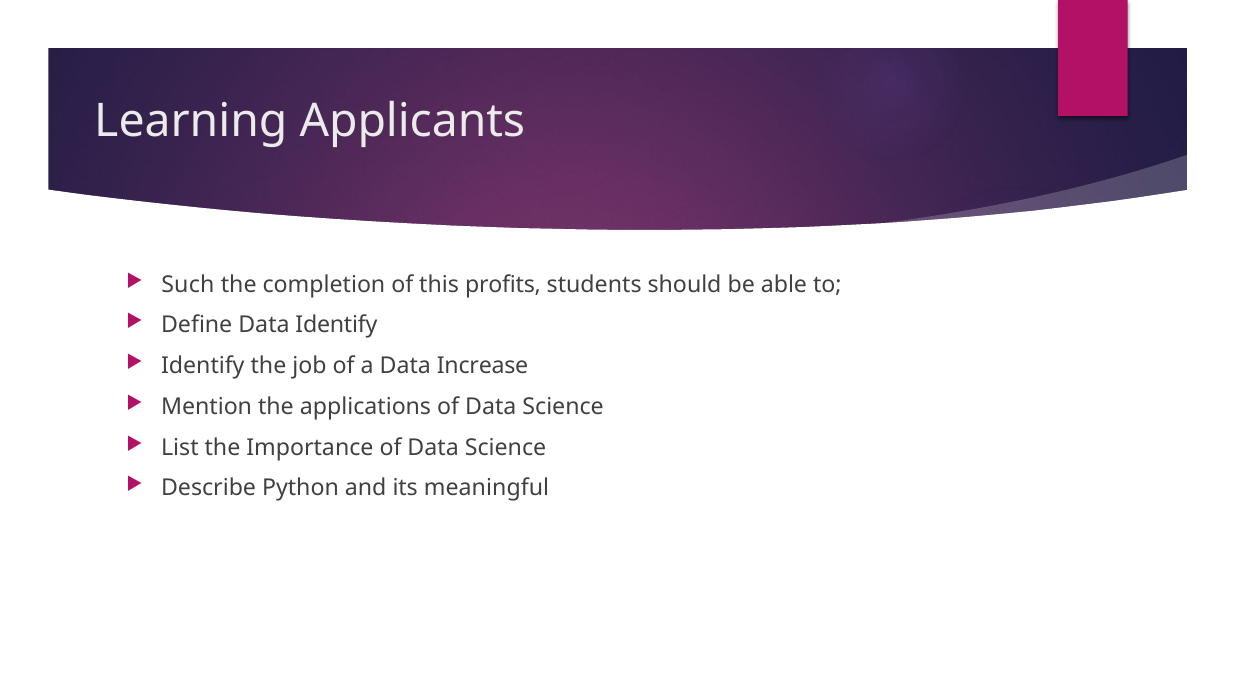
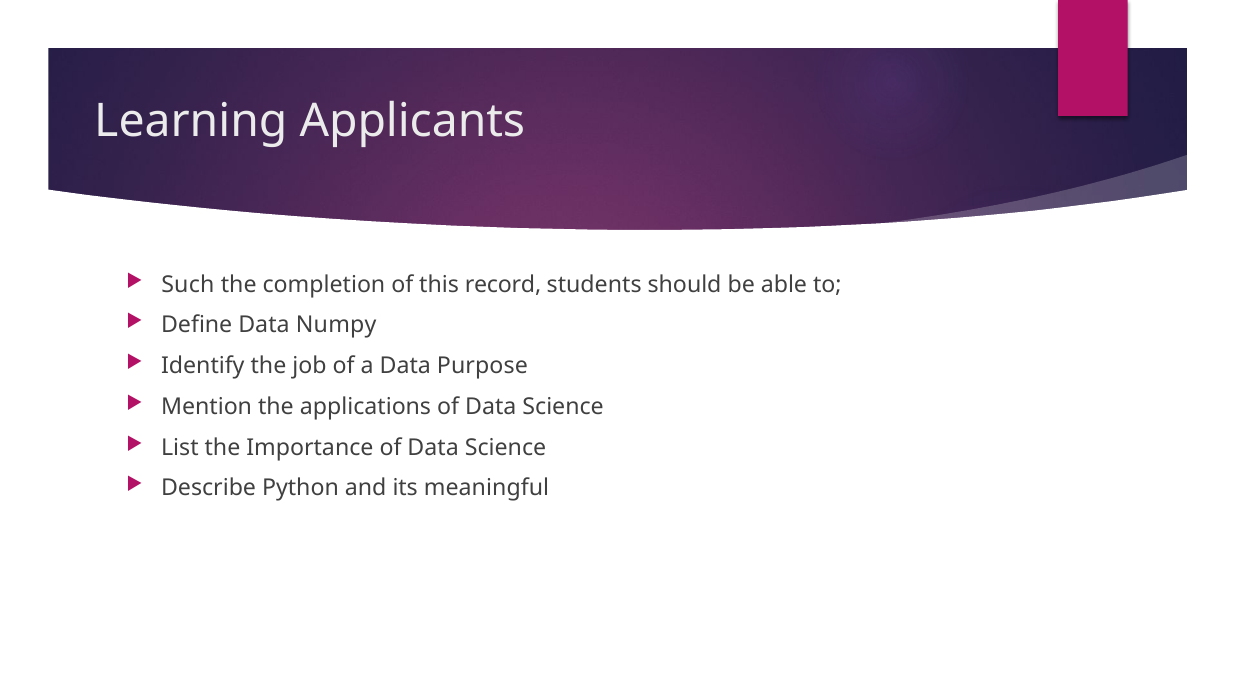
profits: profits -> record
Data Identify: Identify -> Numpy
Increase: Increase -> Purpose
